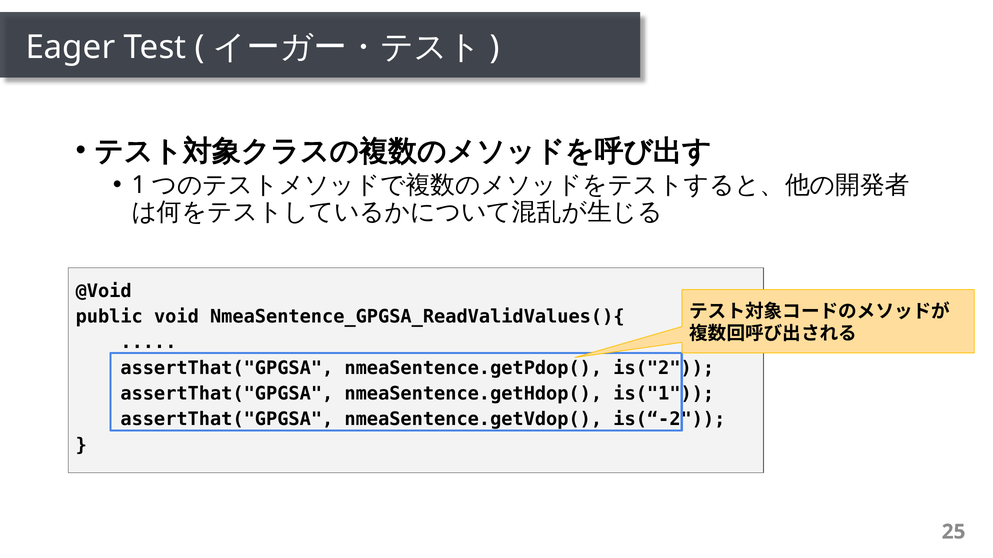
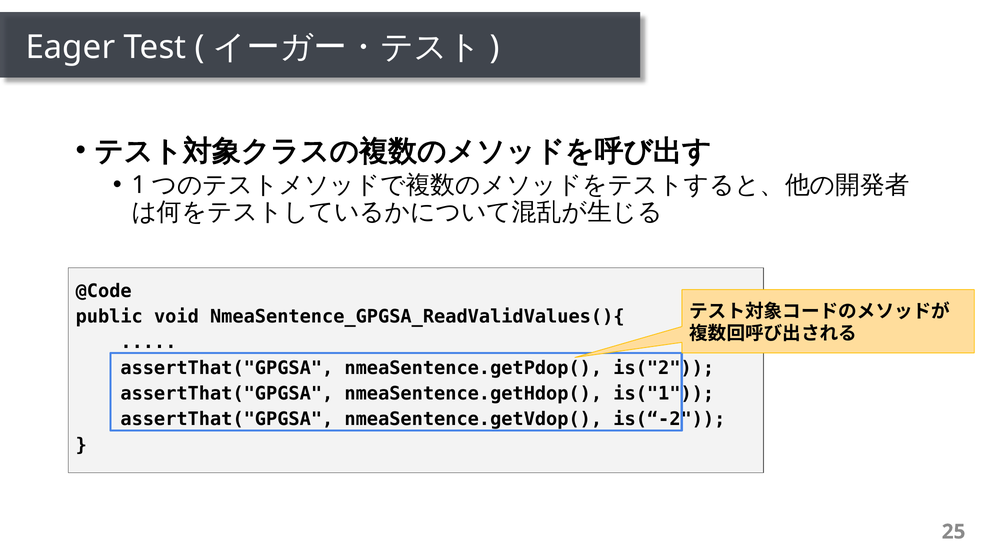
@Void: @Void -> @Code
